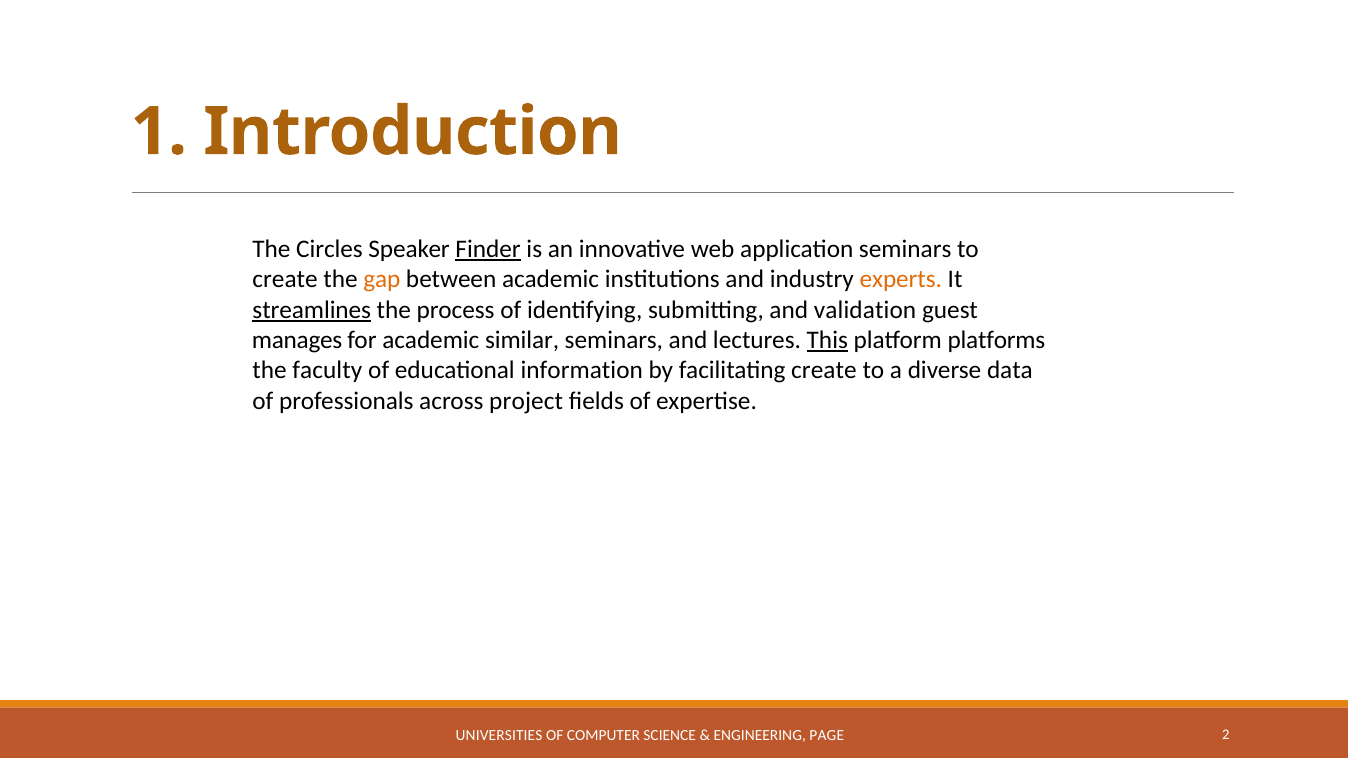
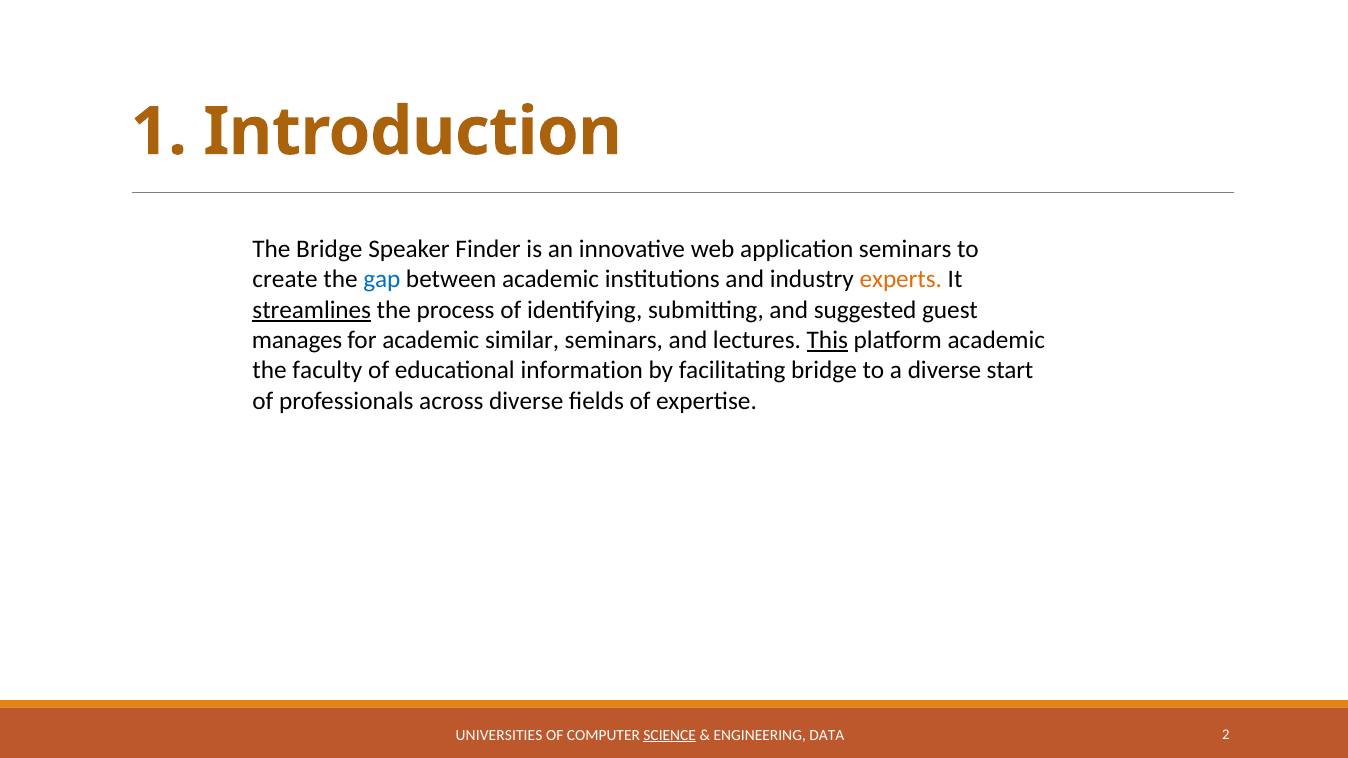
The Circles: Circles -> Bridge
Finder underline: present -> none
gap colour: orange -> blue
validation: validation -> suggested
platform platforms: platforms -> academic
facilitating create: create -> bridge
data: data -> start
across project: project -> diverse
SCIENCE underline: none -> present
PAGE: PAGE -> DATA
